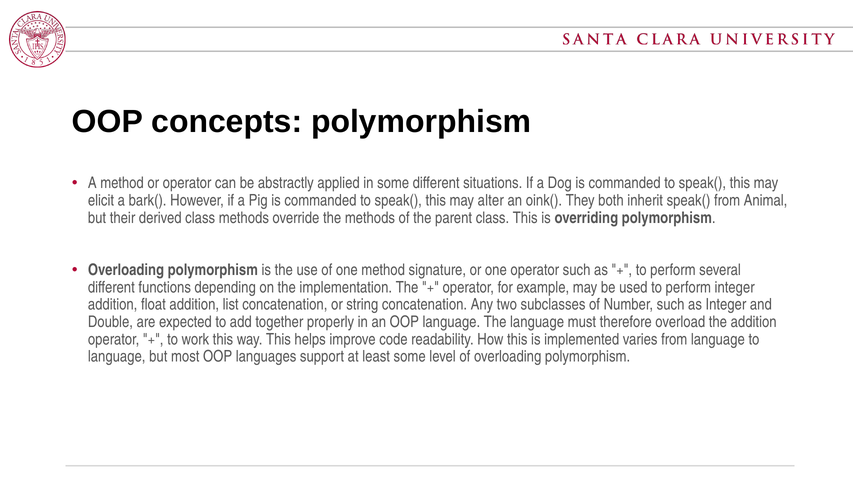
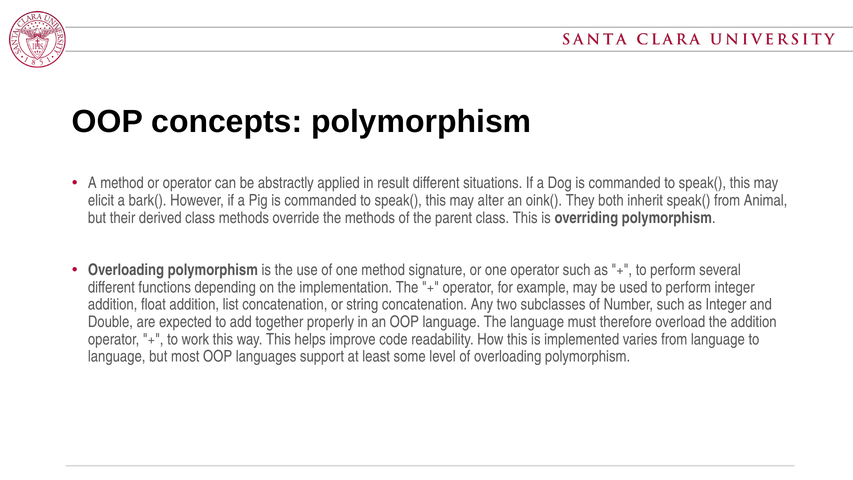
in some: some -> result
